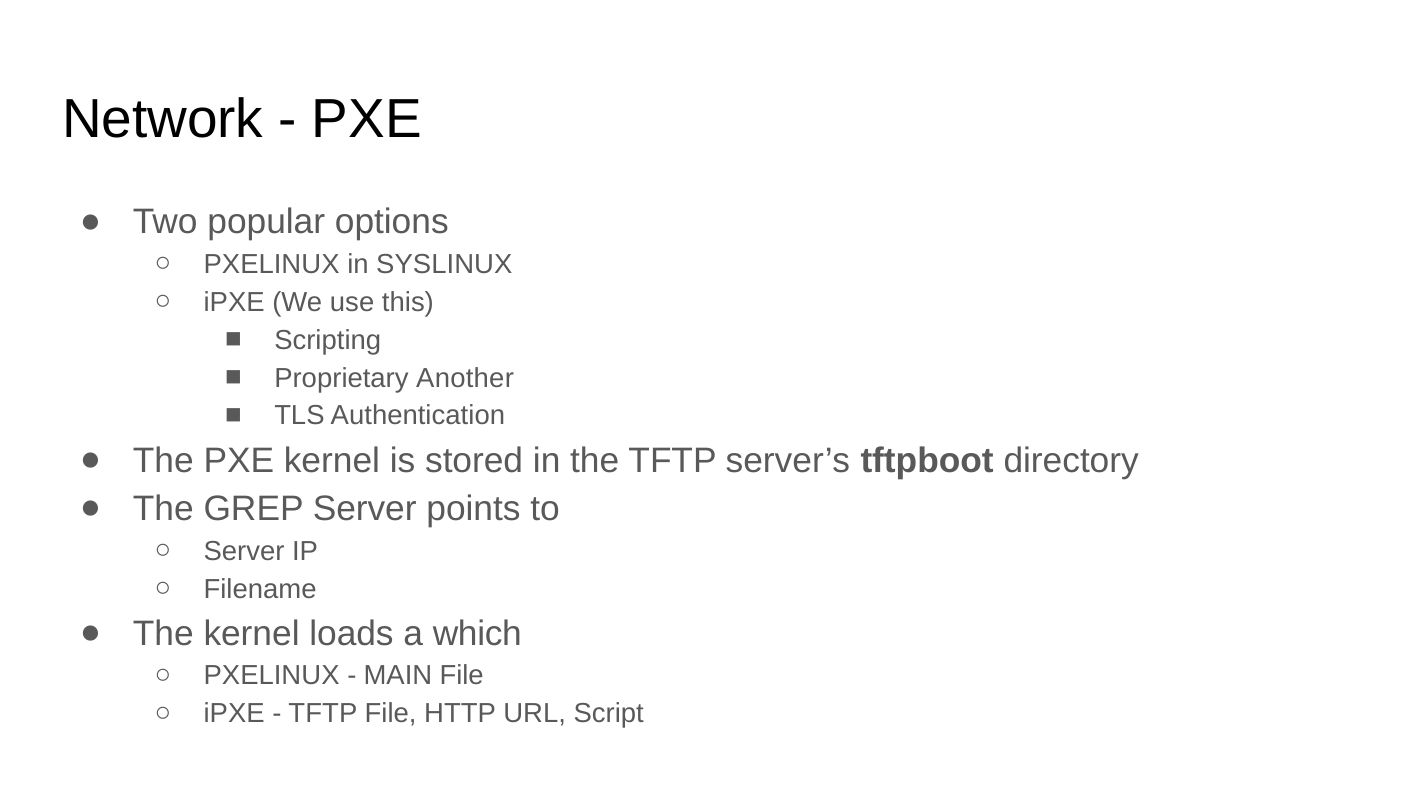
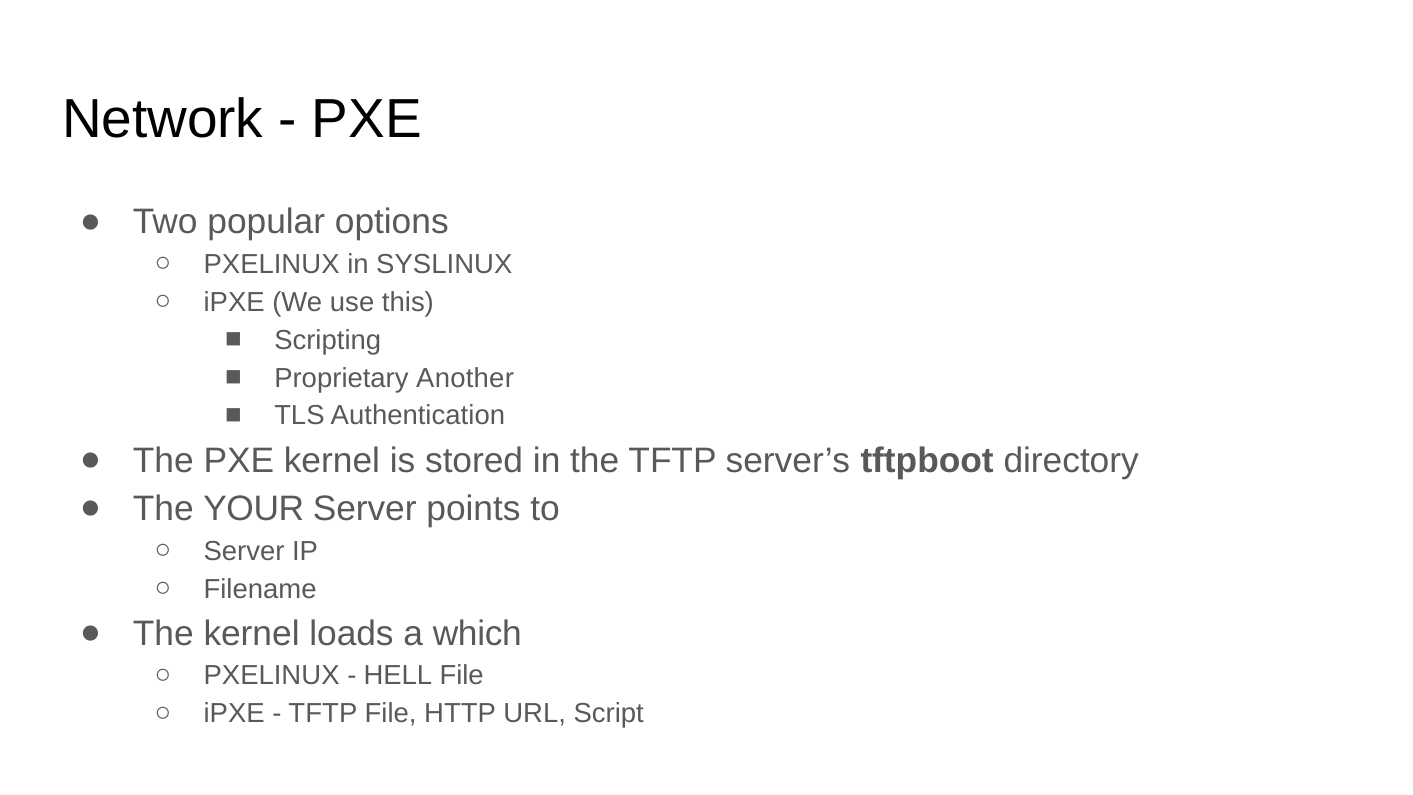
GREP: GREP -> YOUR
MAIN: MAIN -> HELL
